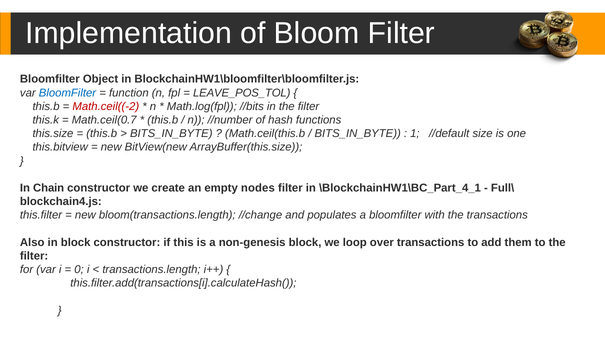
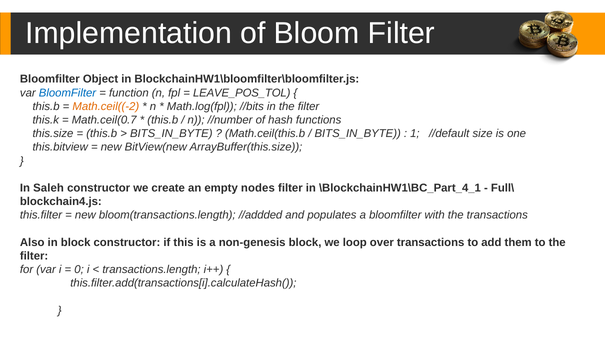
Math.ceil((-2 colour: red -> orange
Chain: Chain -> Saleh
//change: //change -> //addded
